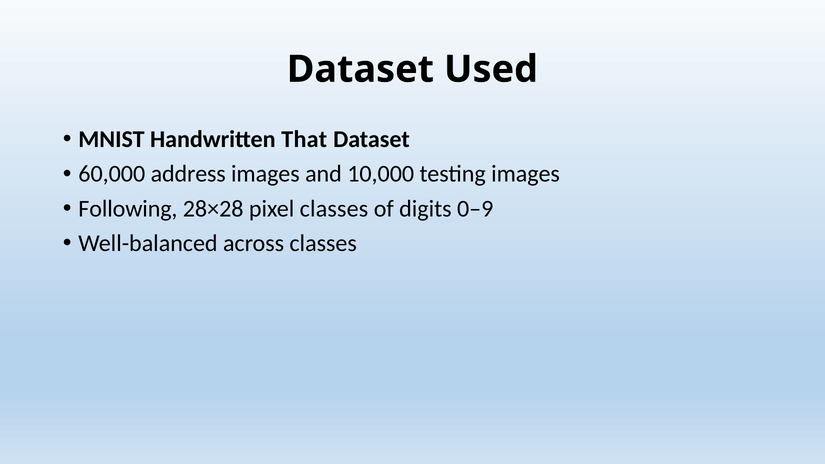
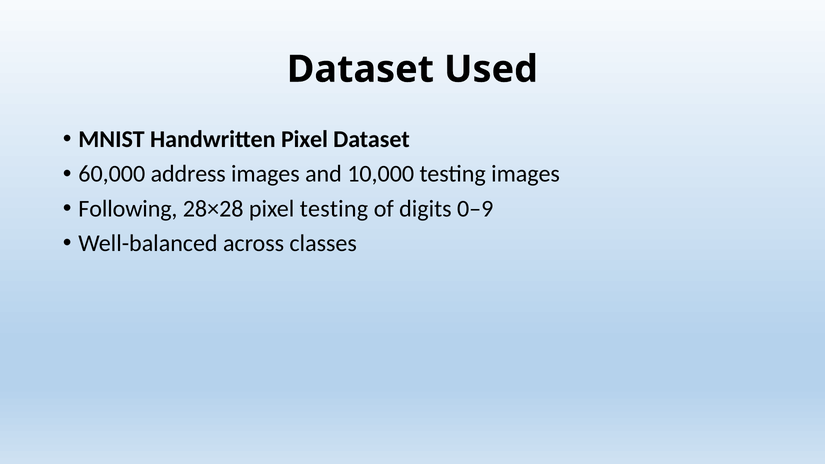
Handwritten That: That -> Pixel
pixel classes: classes -> testing
